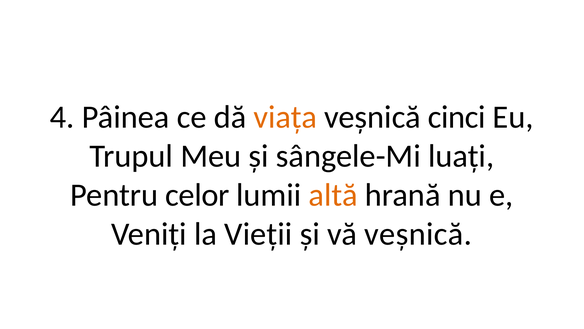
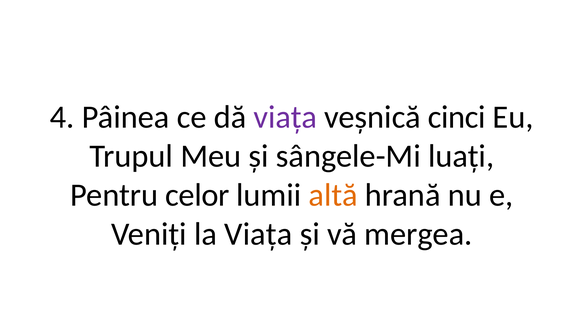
viața at (285, 117) colour: orange -> purple
la Vieții: Vieții -> Viața
vă veșnică: veșnică -> mergea
